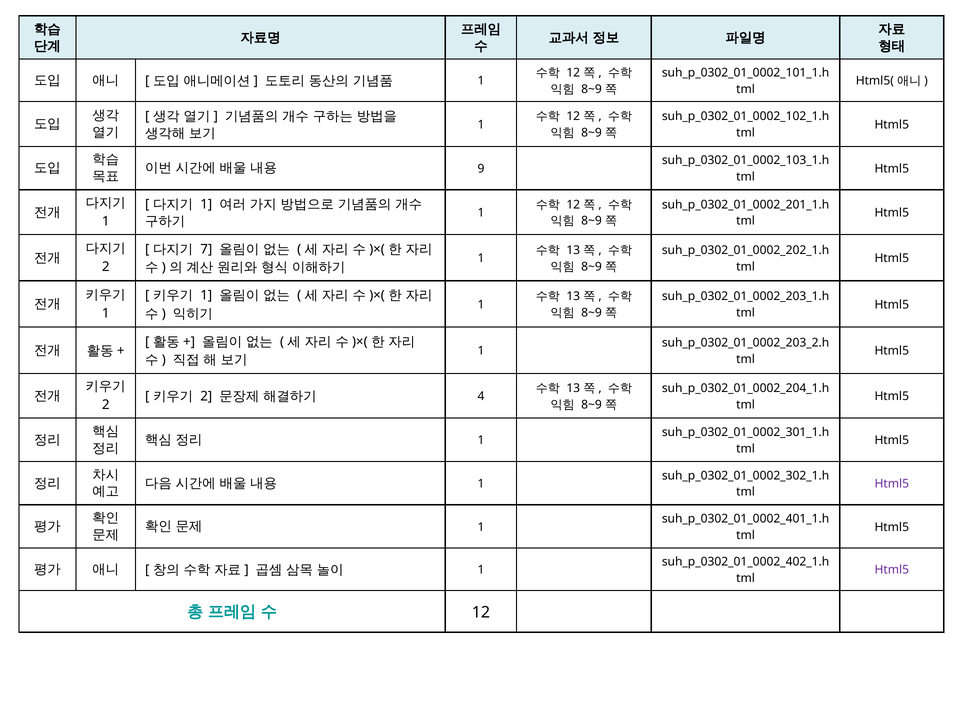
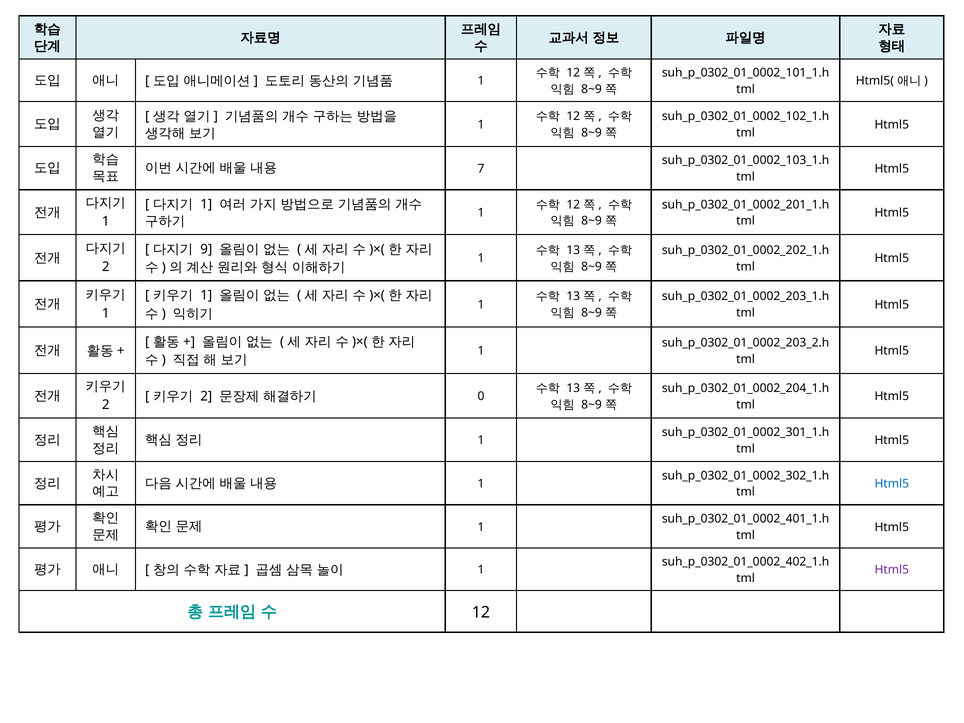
9: 9 -> 7
7: 7 -> 9
4: 4 -> 0
Html5 at (892, 484) colour: purple -> blue
